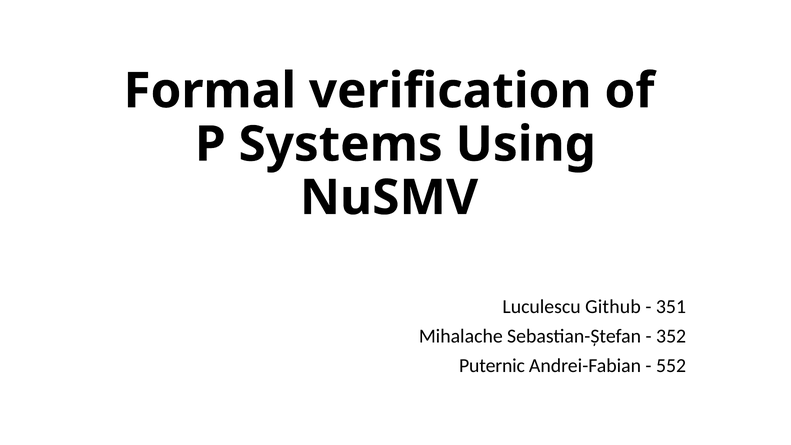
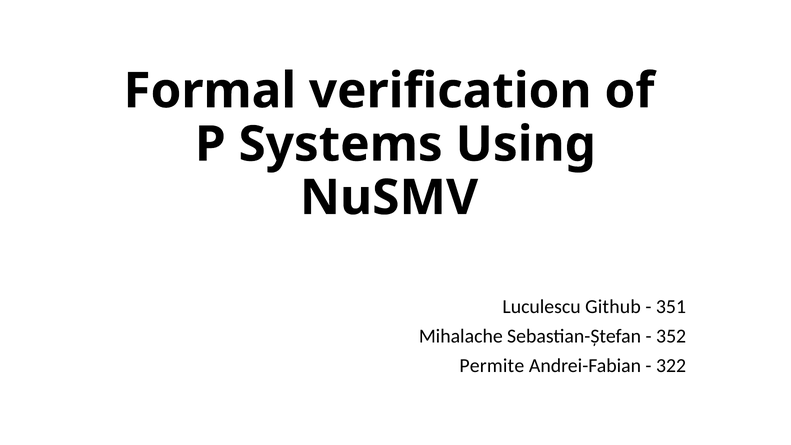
Puternic: Puternic -> Permite
552: 552 -> 322
